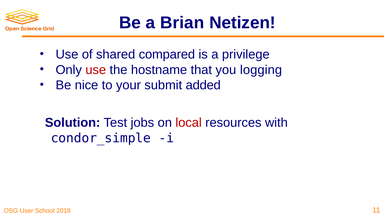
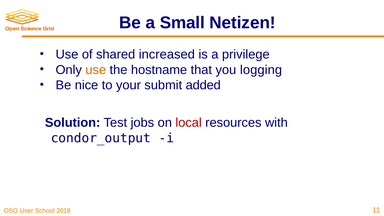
Brian: Brian -> Small
compared: compared -> increased
use at (96, 70) colour: red -> orange
condor_simple: condor_simple -> condor_output
